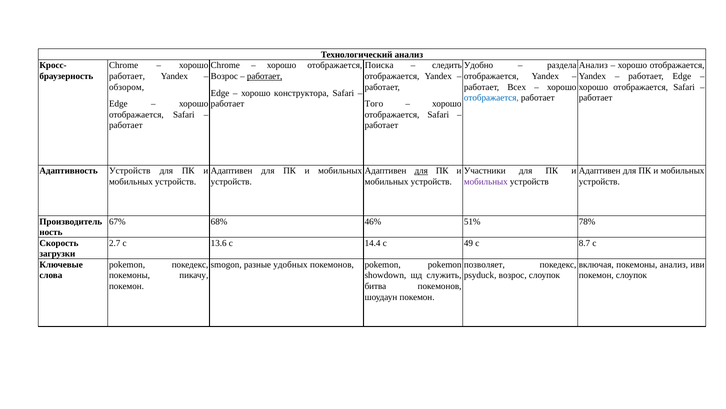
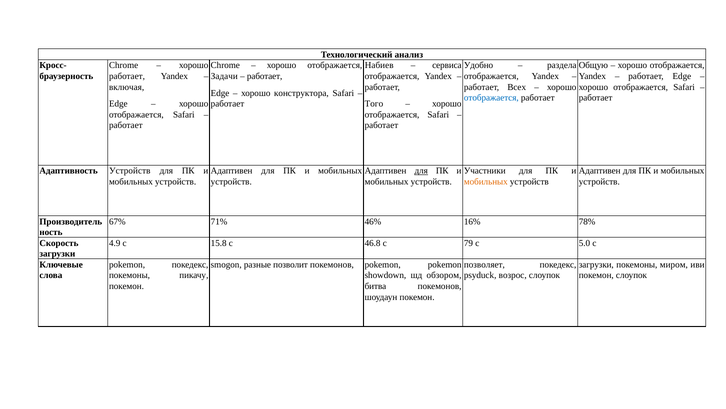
Поиска: Поиска -> Набиев
следить: следить -> сервиса
Анализ at (593, 65): Анализ -> Общую
Возрос at (224, 76): Возрос -> Задачи
работает at (265, 76) underline: present -> none
обзором: обзором -> включая
мобильных at (486, 181) colour: purple -> orange
68%: 68% -> 71%
51%: 51% -> 16%
2.7: 2.7 -> 4.9
13.6: 13.6 -> 15.8
14.4: 14.4 -> 46.8
49: 49 -> 79
8.7: 8.7 -> 5.0
удобных: удобных -> позволит
включая at (596, 264): включая -> загрузки
покемоны анализ: анализ -> миром
служить: служить -> обзором
